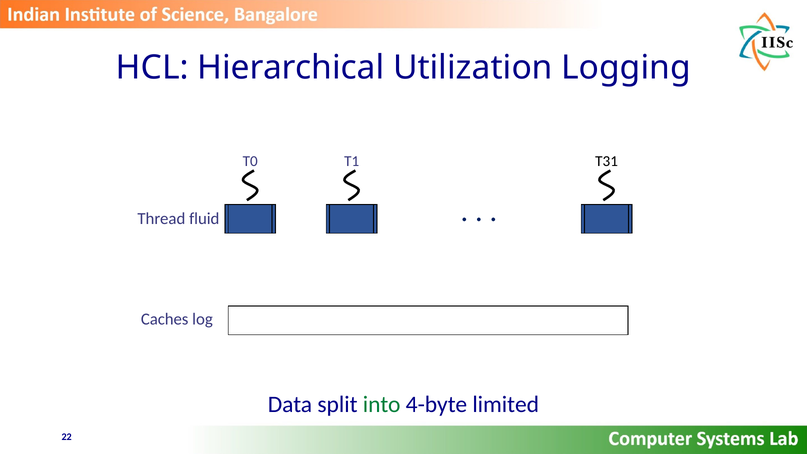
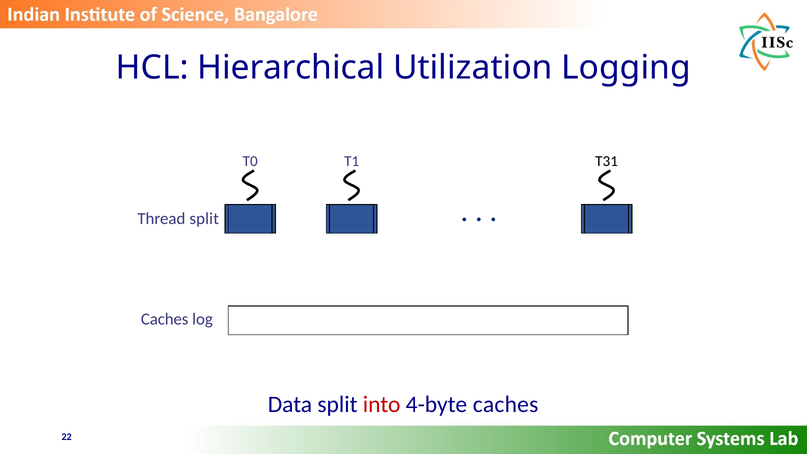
Thread fluid: fluid -> split
into colour: green -> red
4-byte limited: limited -> caches
